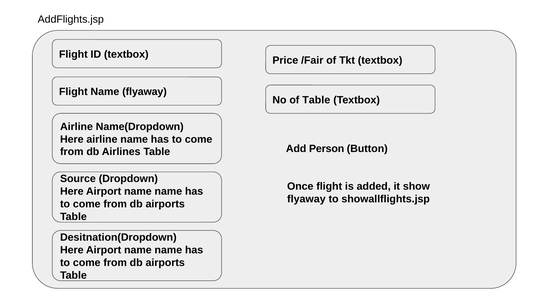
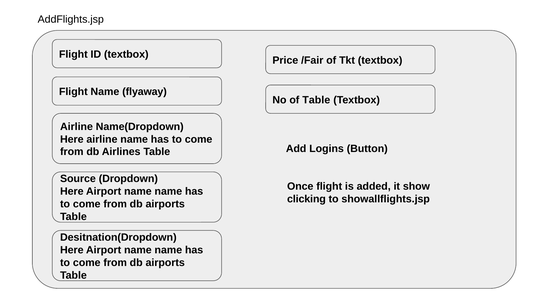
Person: Person -> Logins
flyaway at (306, 199): flyaway -> clicking
